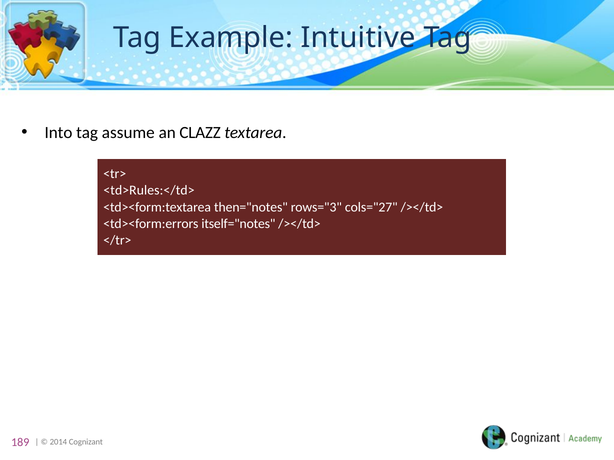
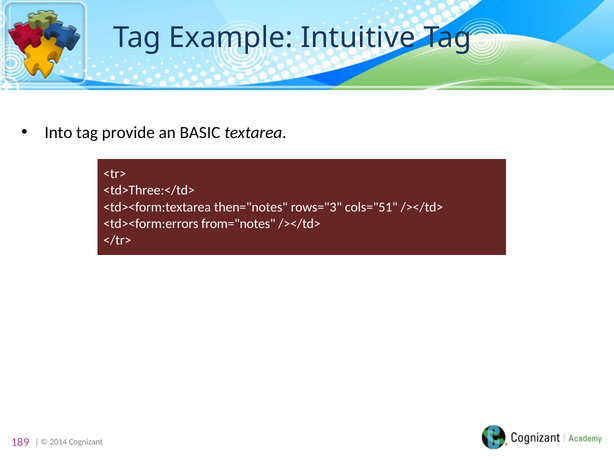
assume: assume -> provide
CLAZZ: CLAZZ -> BASIC
<td>Rules:</td>: <td>Rules:</td> -> <td>Three:</td>
cols="27: cols="27 -> cols="51
itself="notes: itself="notes -> from="notes
